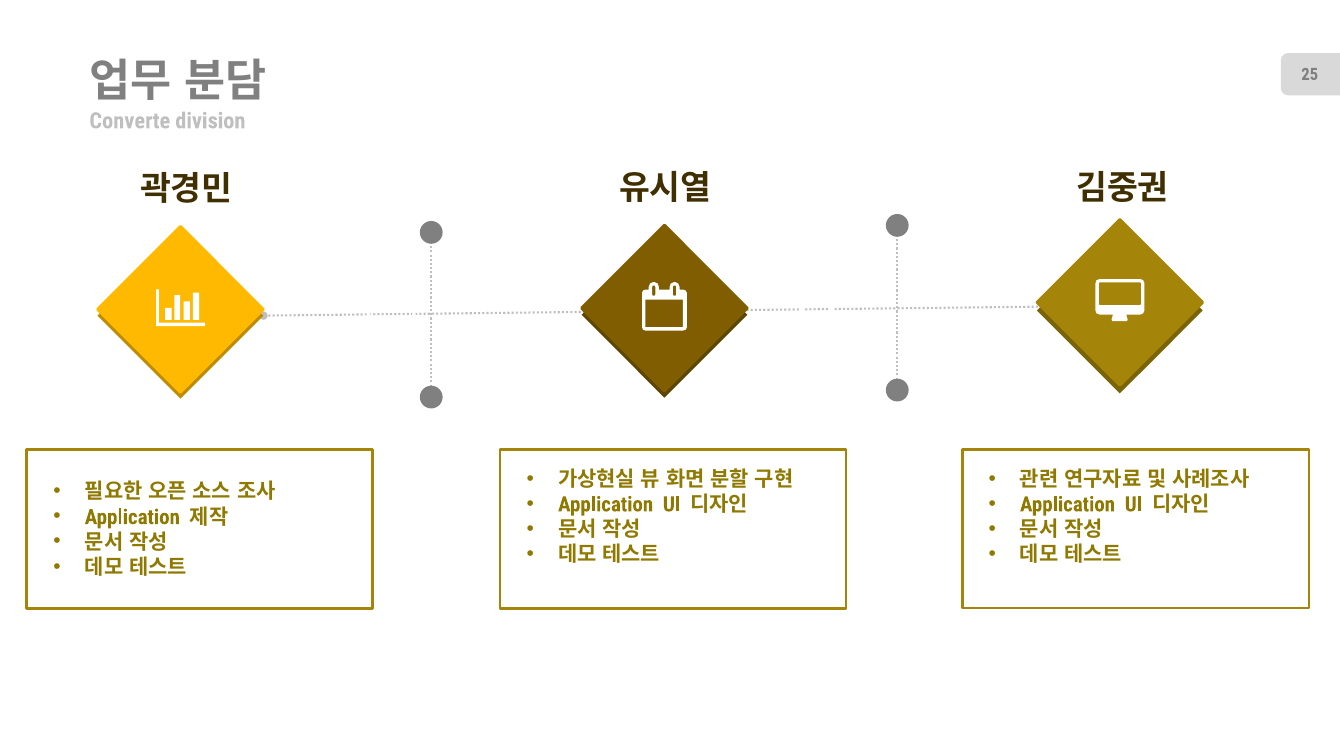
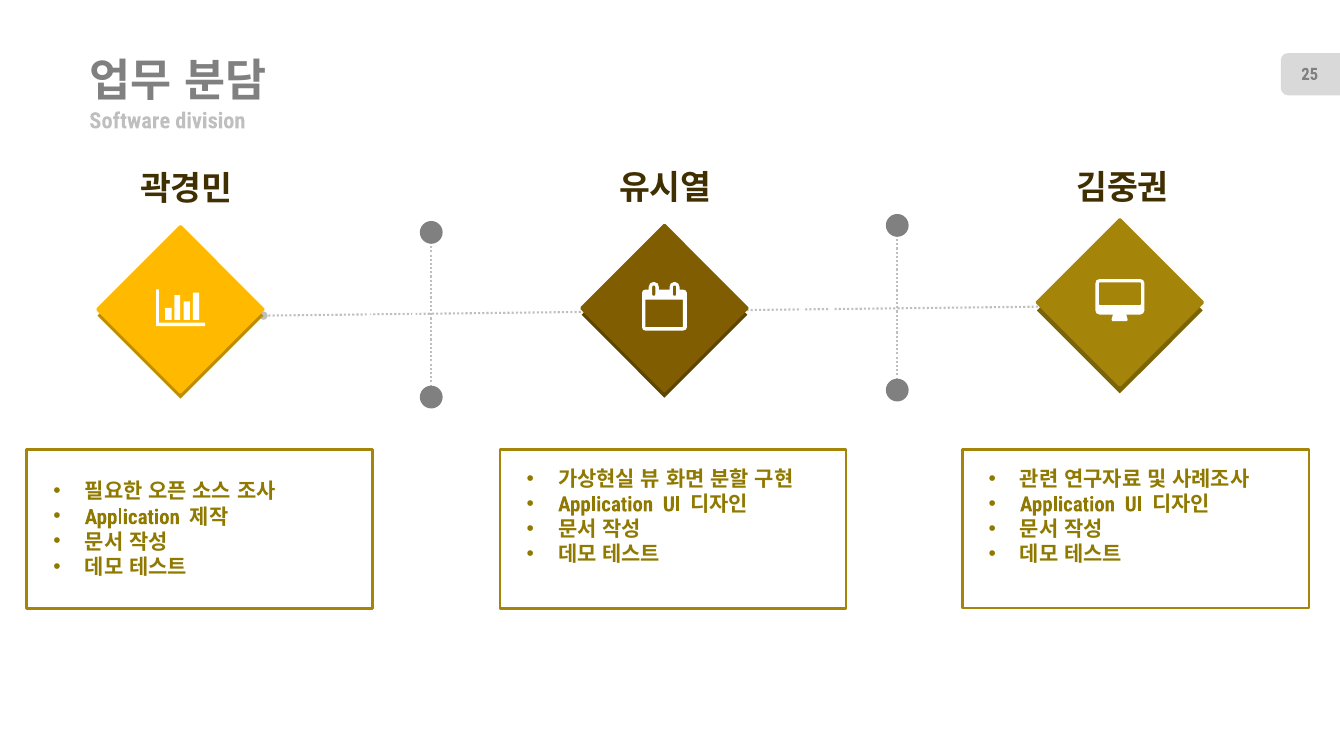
Converte: Converte -> Software
